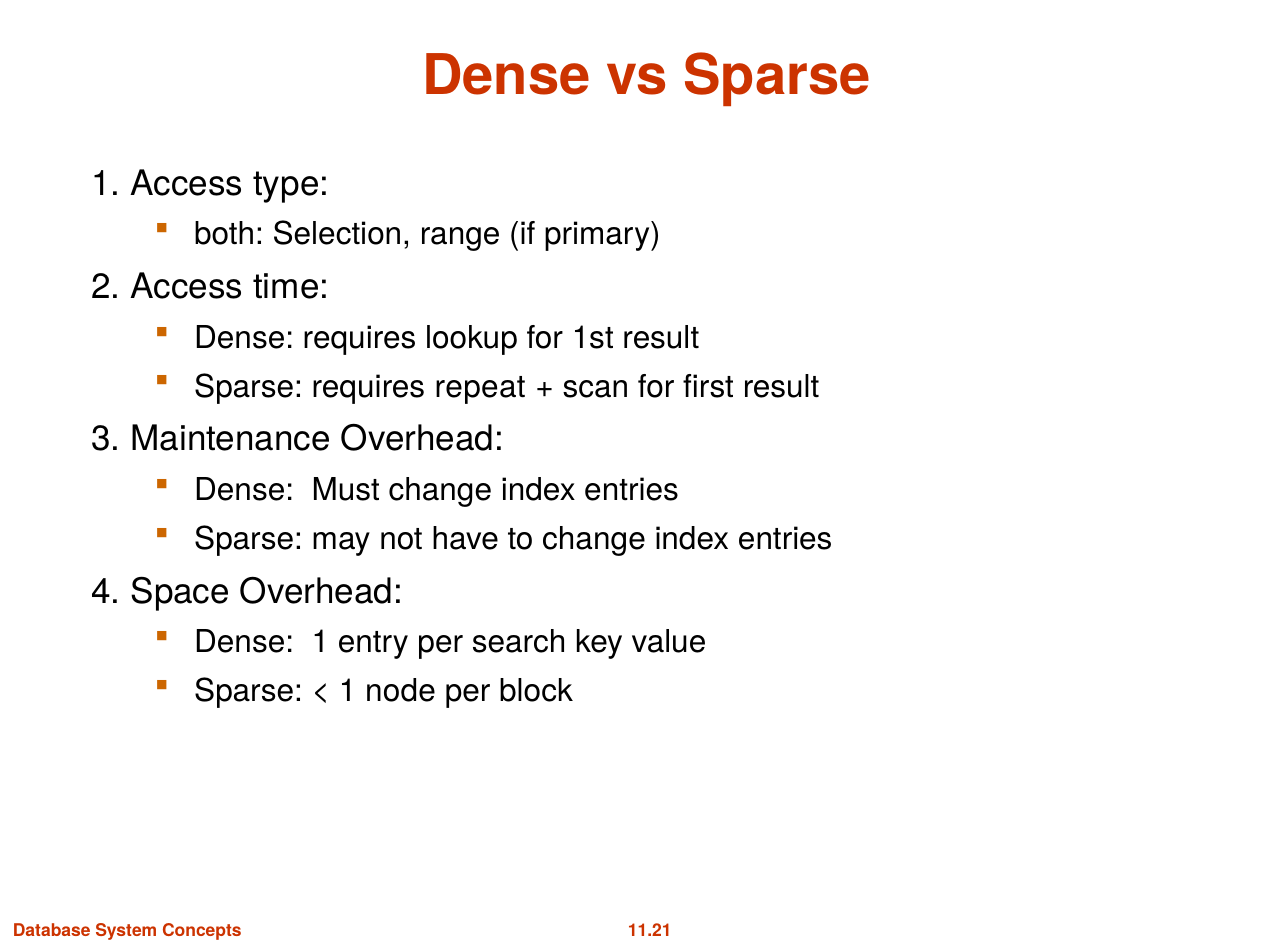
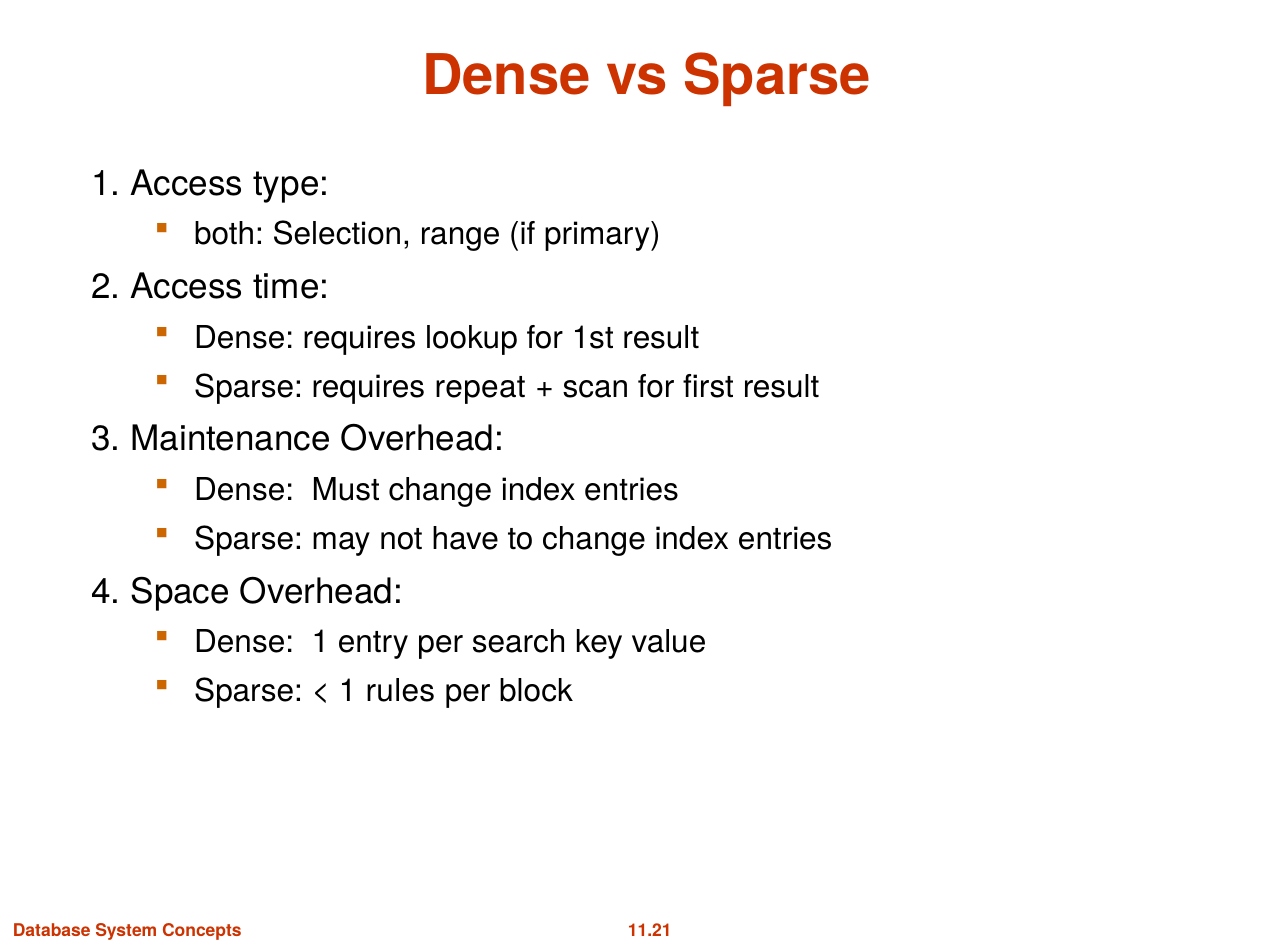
node: node -> rules
